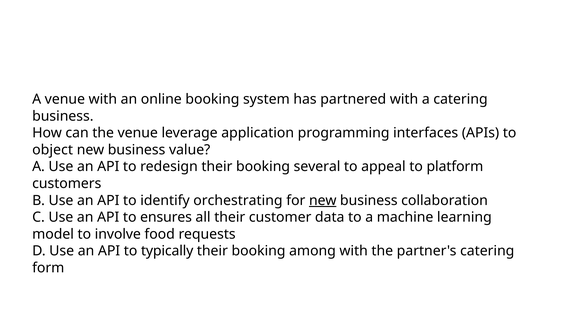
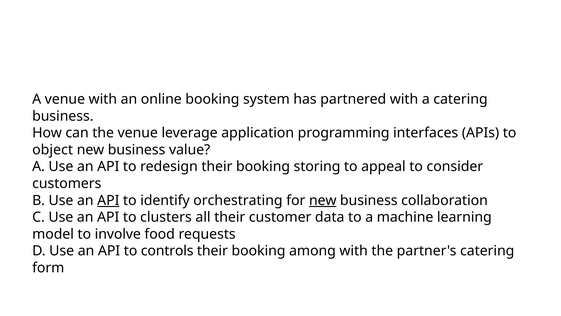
several: several -> storing
platform: platform -> consider
API at (108, 200) underline: none -> present
ensures: ensures -> clusters
typically: typically -> controls
